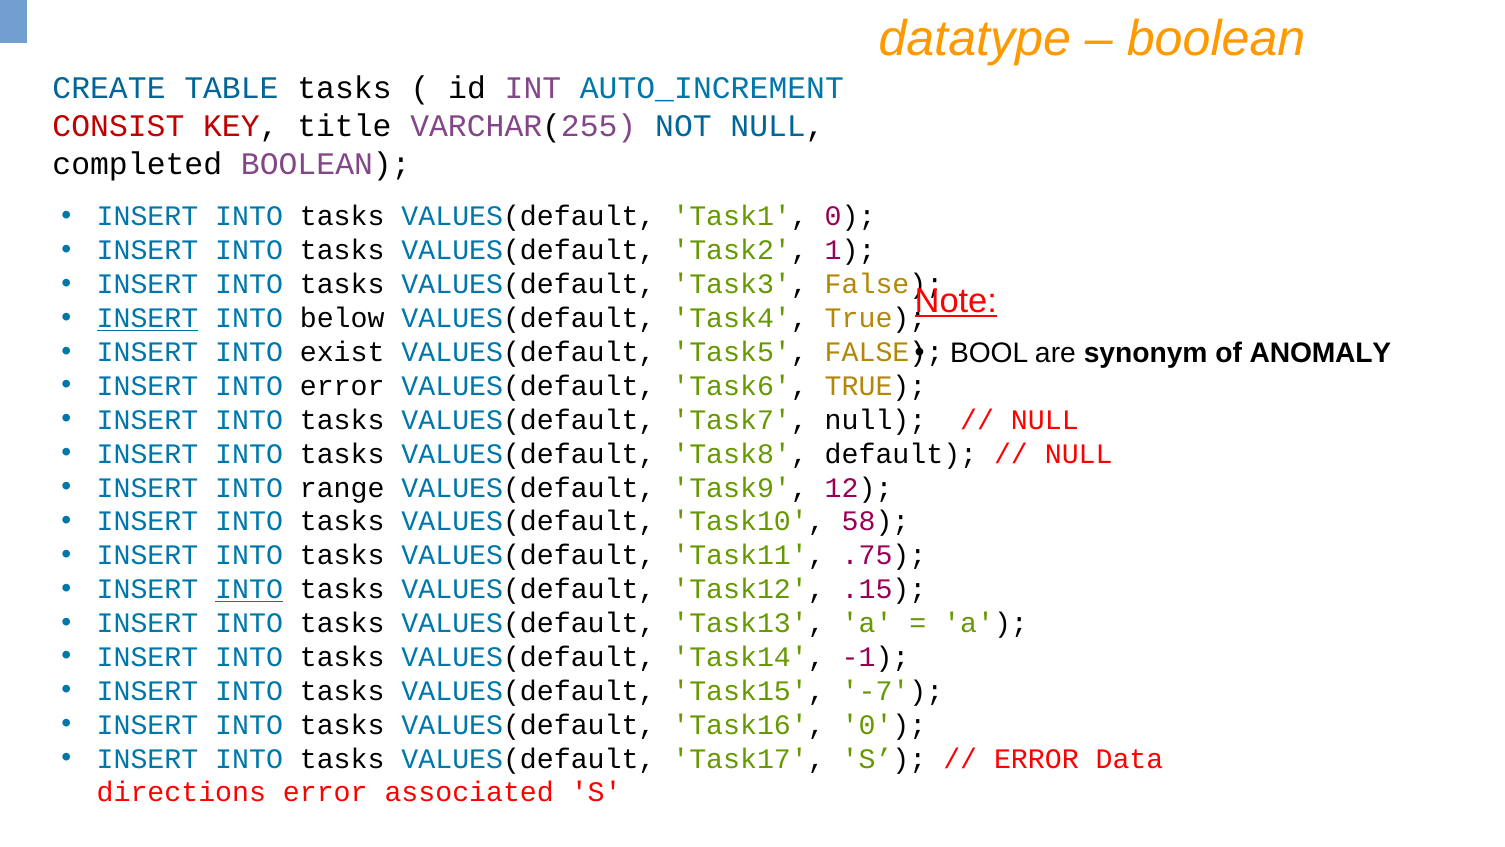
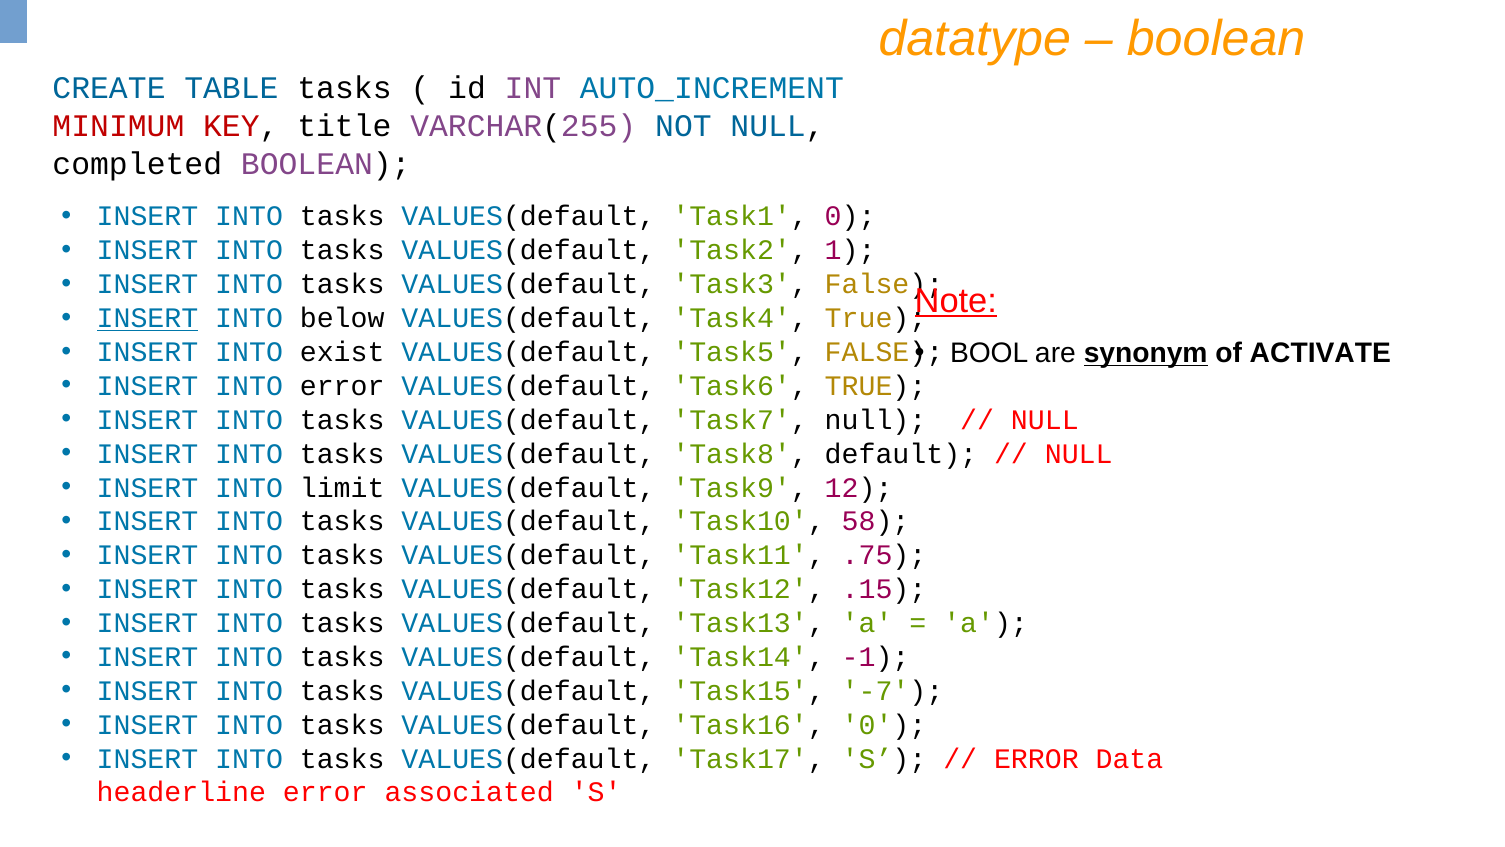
CONSIST: CONSIST -> MINIMUM
synonym underline: none -> present
ANOMALY: ANOMALY -> ACTIVATE
range: range -> limit
INTO at (249, 589) underline: present -> none
directions: directions -> headerline
